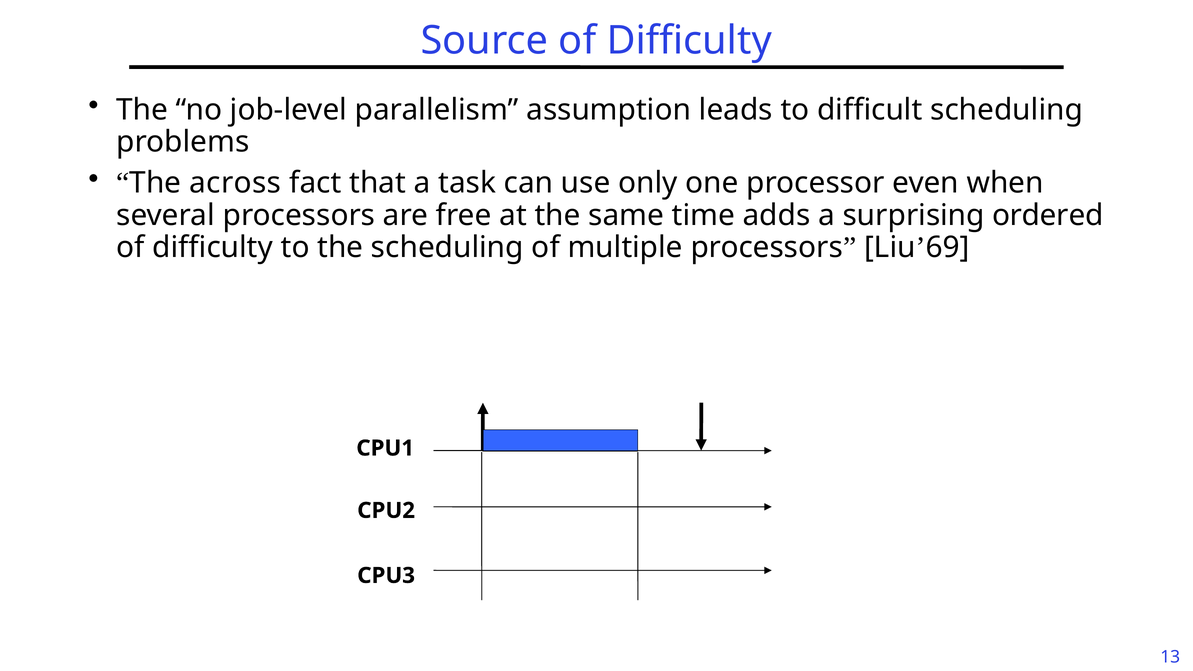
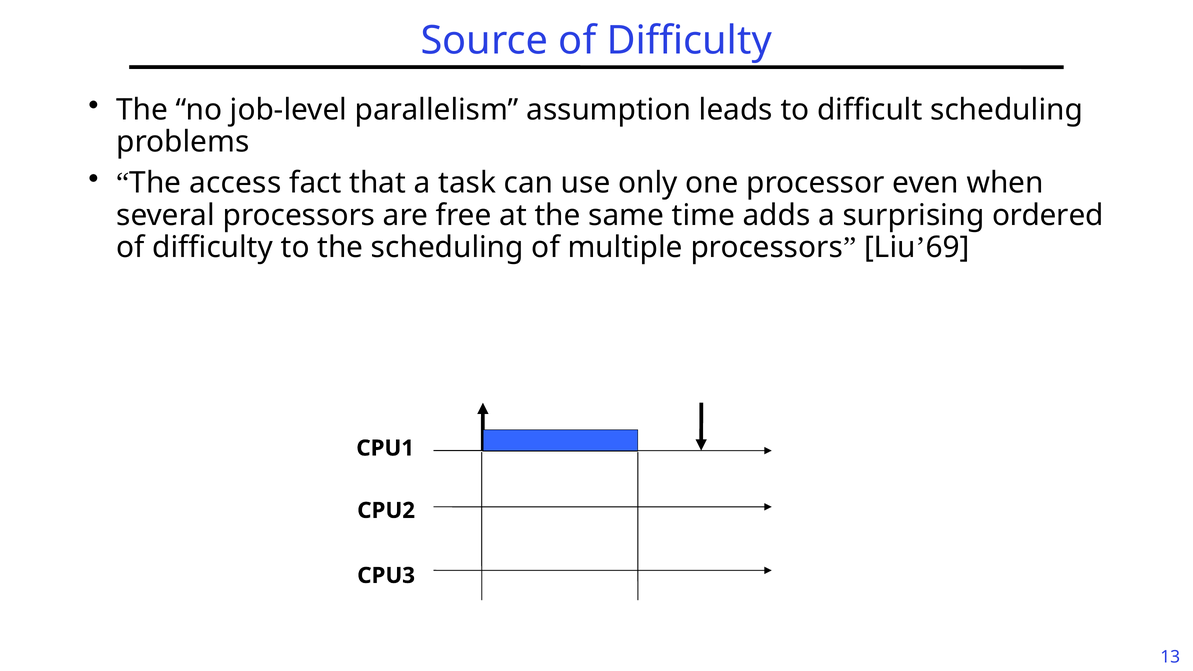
across: across -> access
